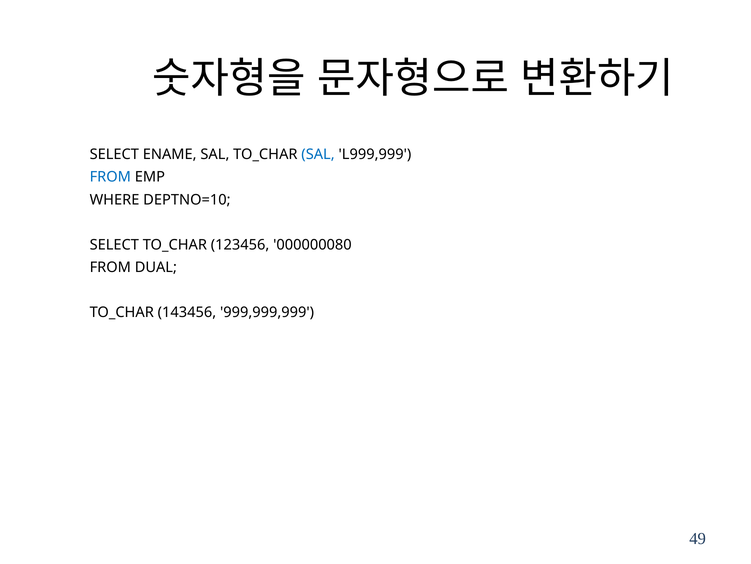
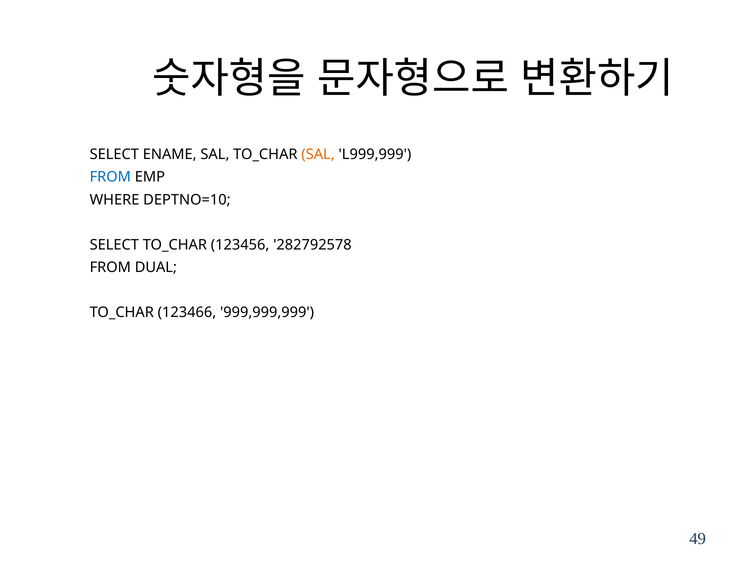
SAL at (318, 154) colour: blue -> orange
000000080: 000000080 -> 282792578
143456: 143456 -> 123466
